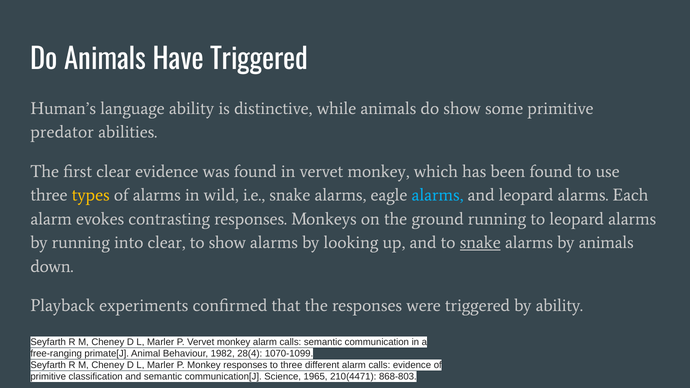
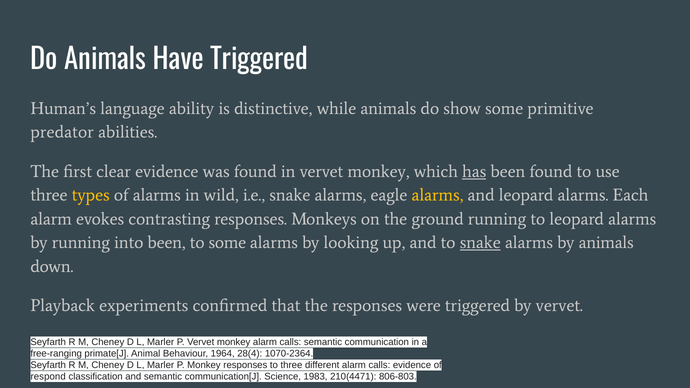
has underline: none -> present
alarms at (437, 195) colour: light blue -> yellow
into clear: clear -> been
to show: show -> some
by ability: ability -> vervet
1982: 1982 -> 1964
1070-1099: 1070-1099 -> 1070-2364
primitive at (48, 377): primitive -> respond
1965: 1965 -> 1983
868-803: 868-803 -> 806-803
